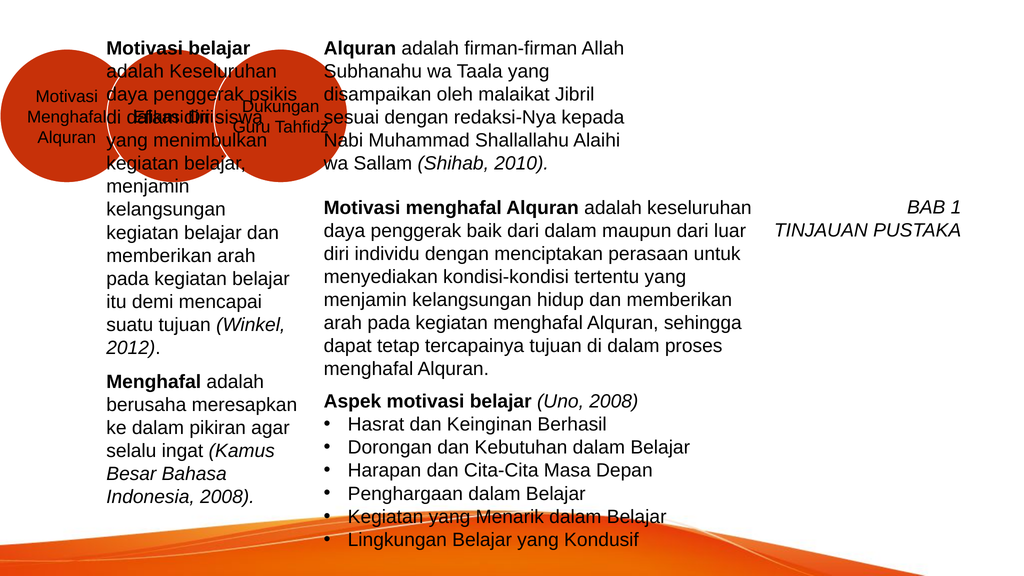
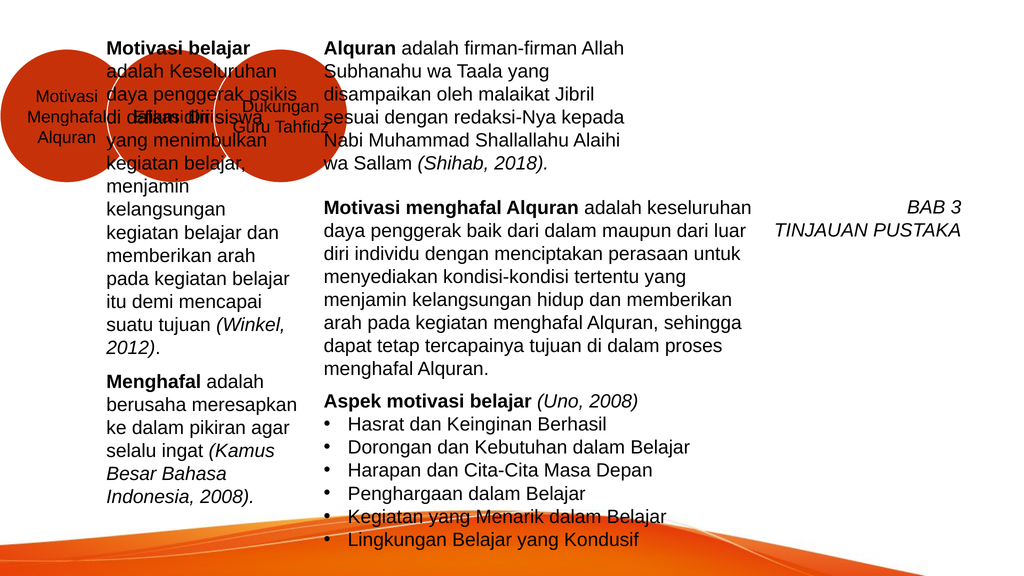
2010: 2010 -> 2018
1: 1 -> 3
